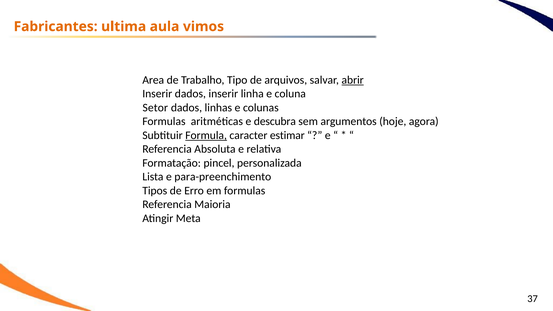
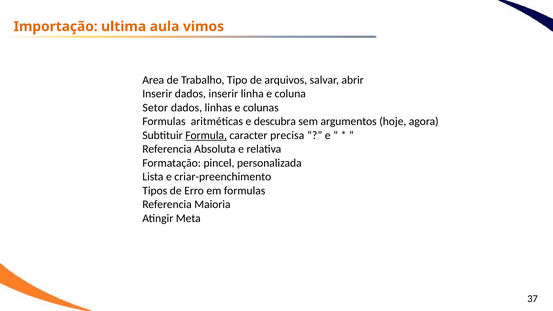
Fabricantes: Fabricantes -> Importação
abrir underline: present -> none
estimar: estimar -> precisa
para-preenchimento: para-preenchimento -> criar-preenchimento
